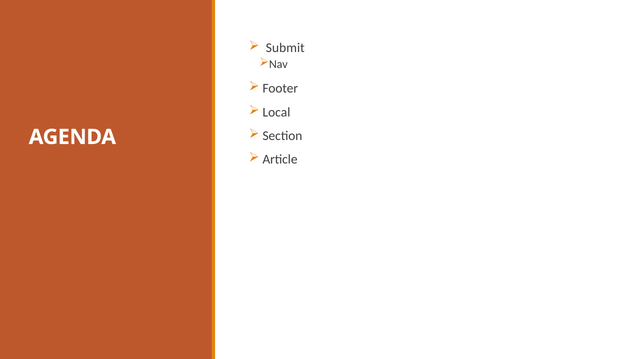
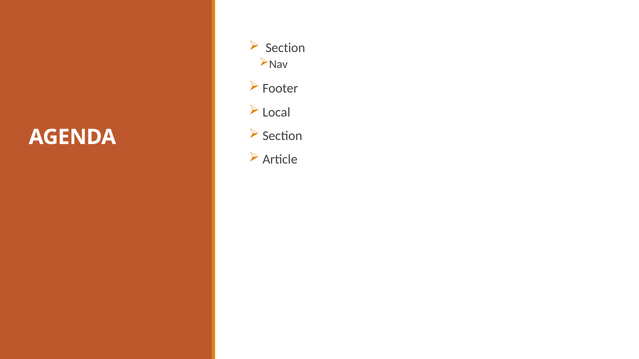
Submit at (285, 48): Submit -> Section
